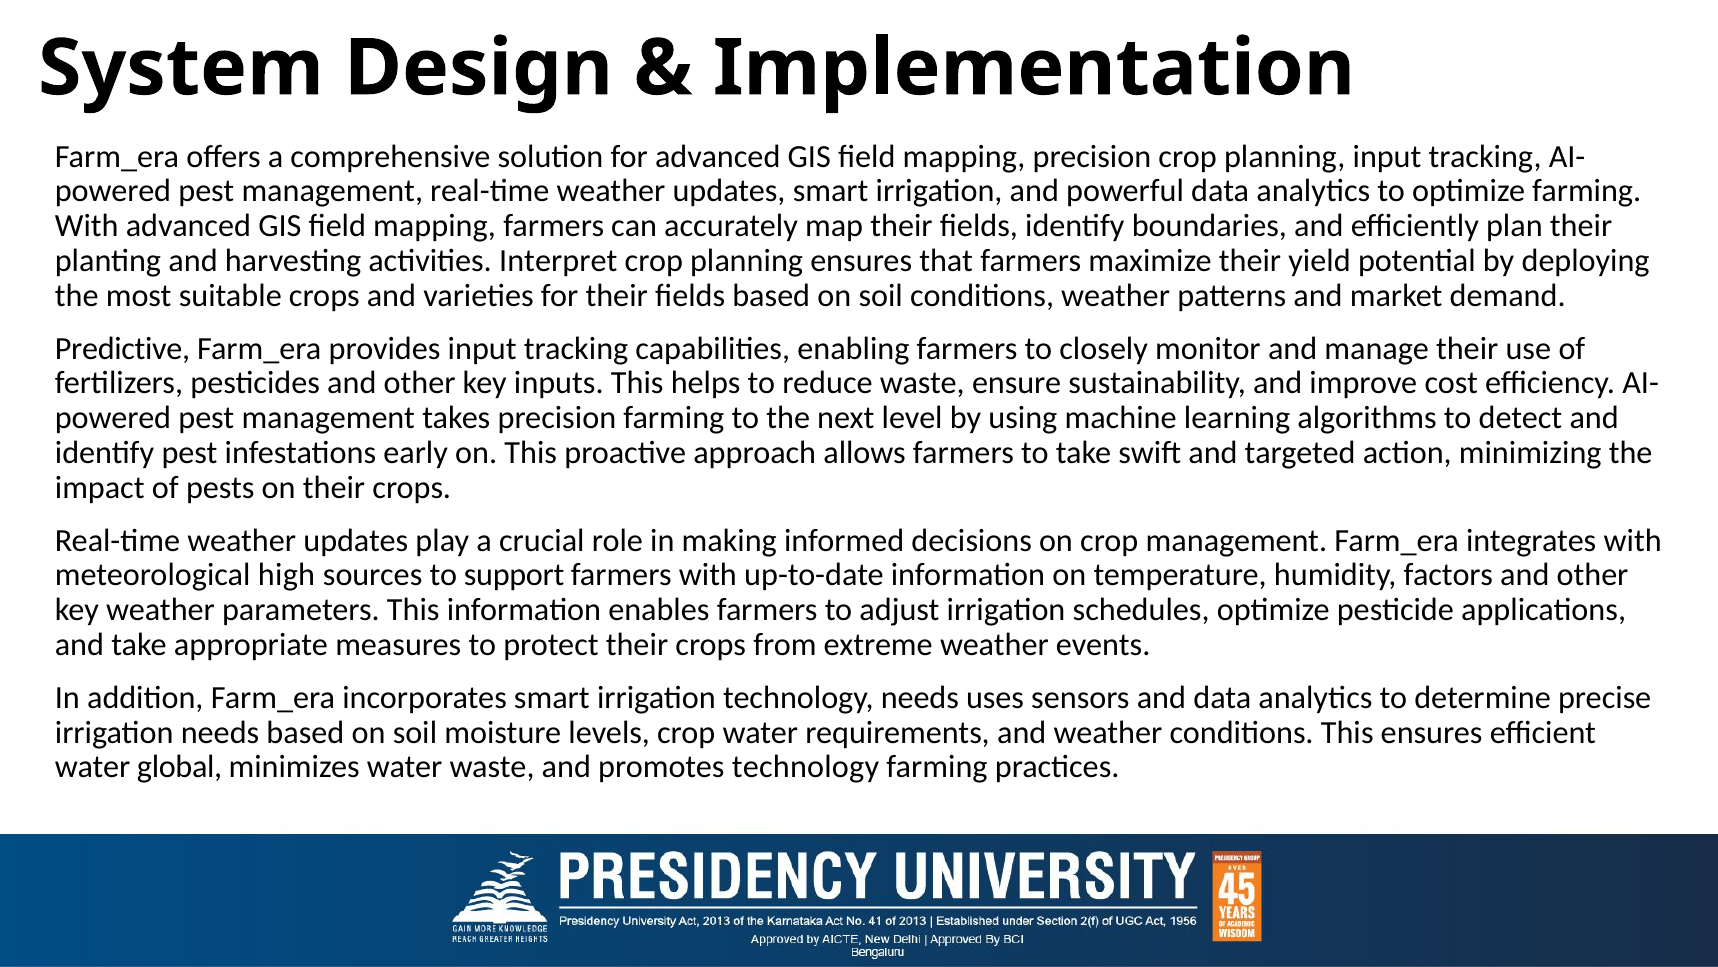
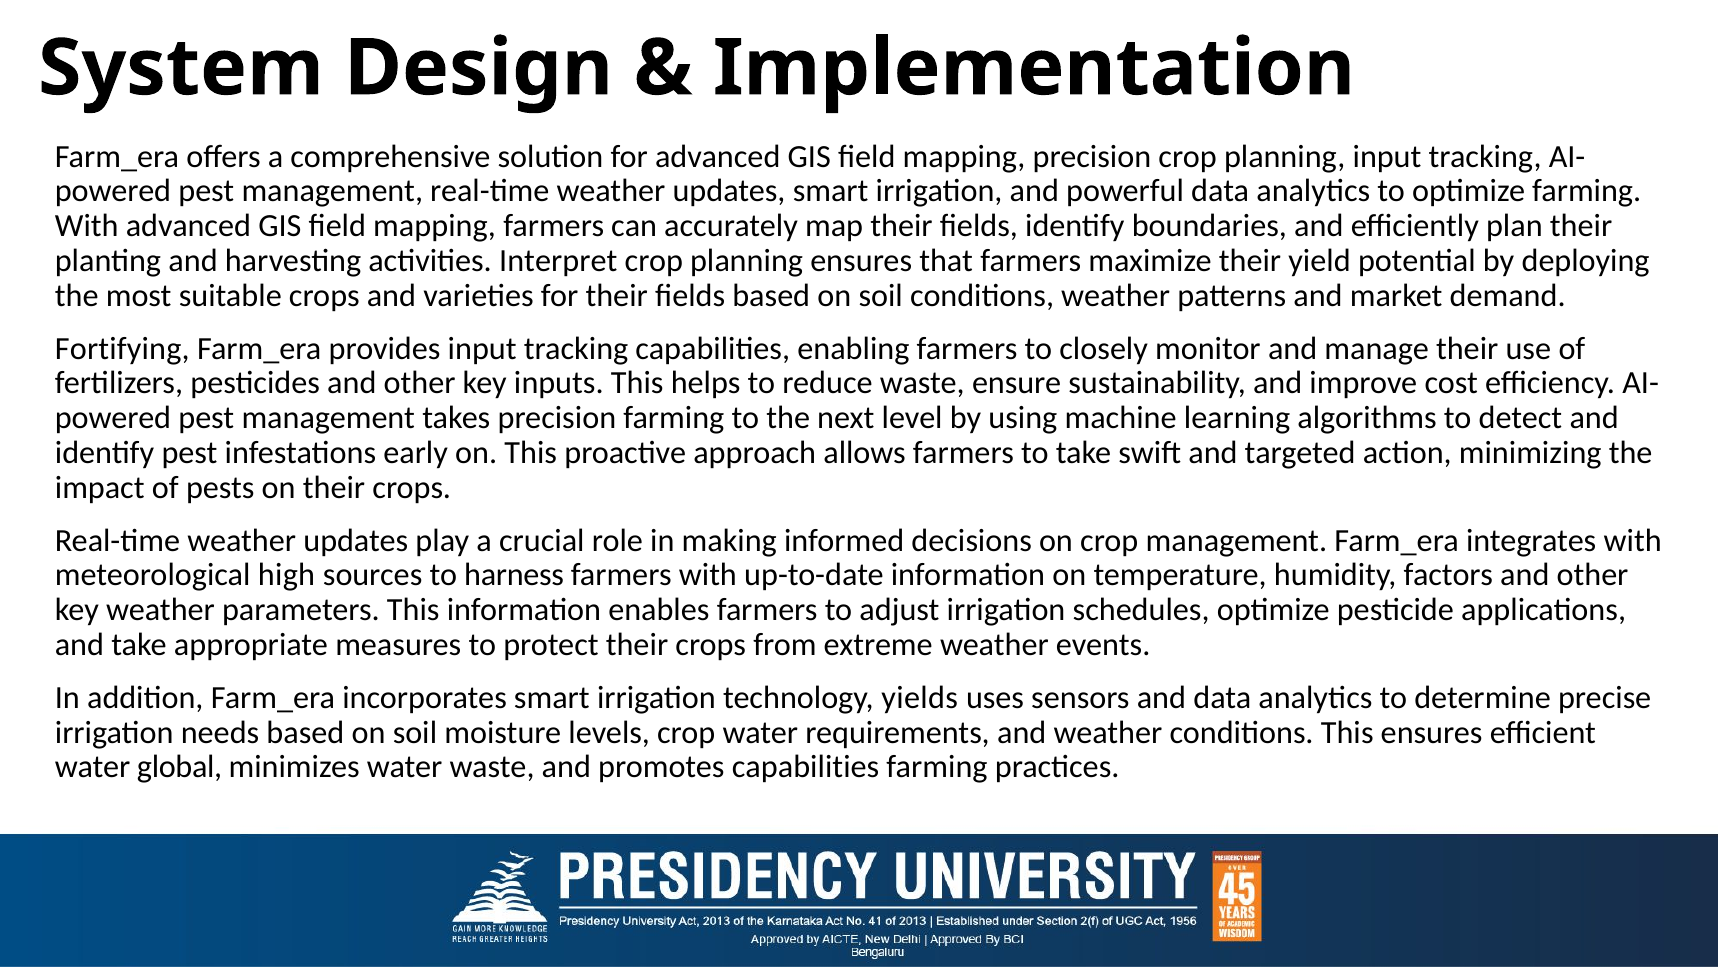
Predictive: Predictive -> Fortifying
support: support -> harness
technology needs: needs -> yields
promotes technology: technology -> capabilities
